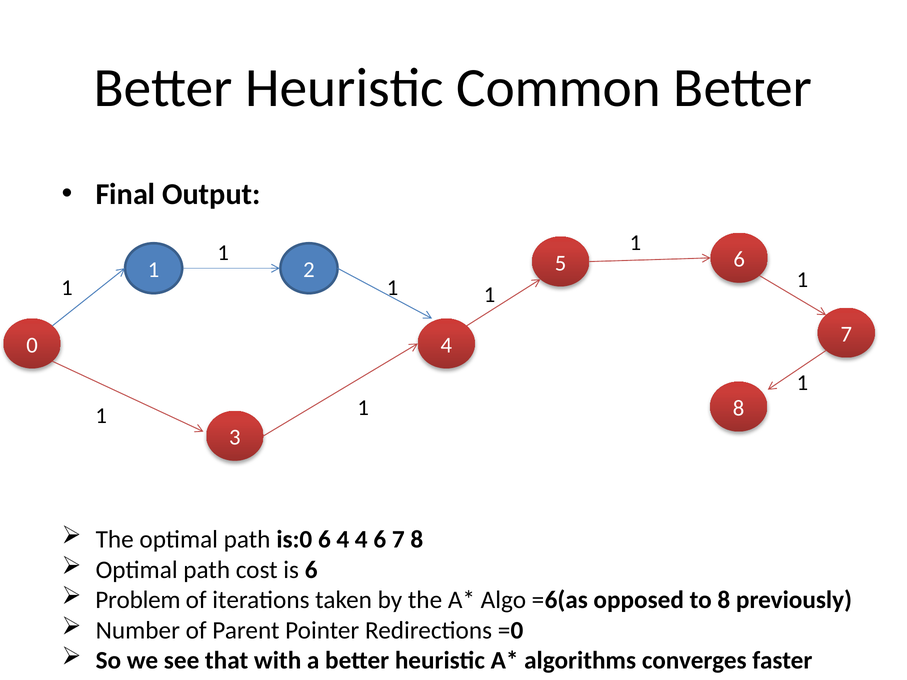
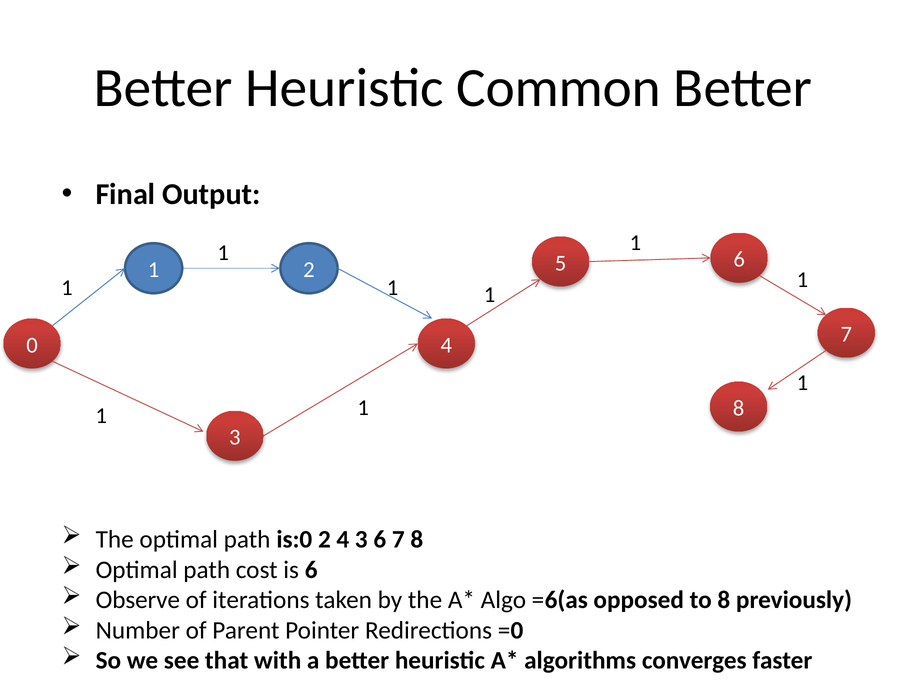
is:0 6: 6 -> 2
4 at (361, 540): 4 -> 3
Problem: Problem -> Observe
